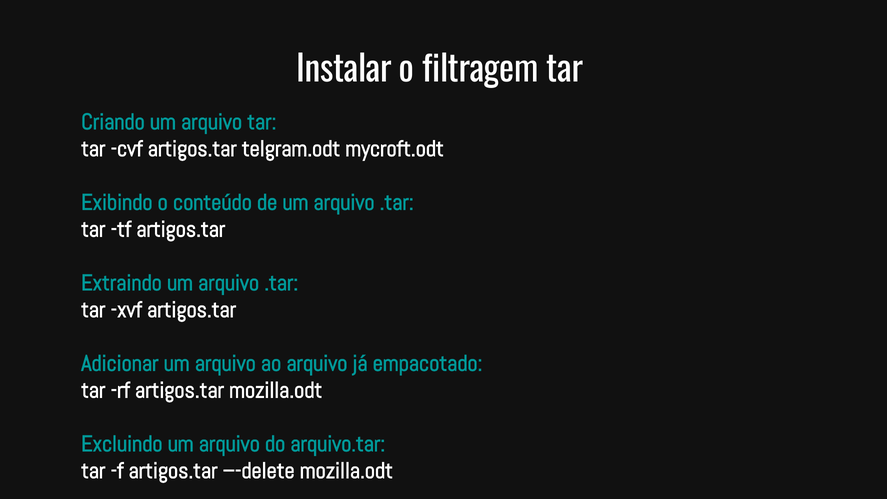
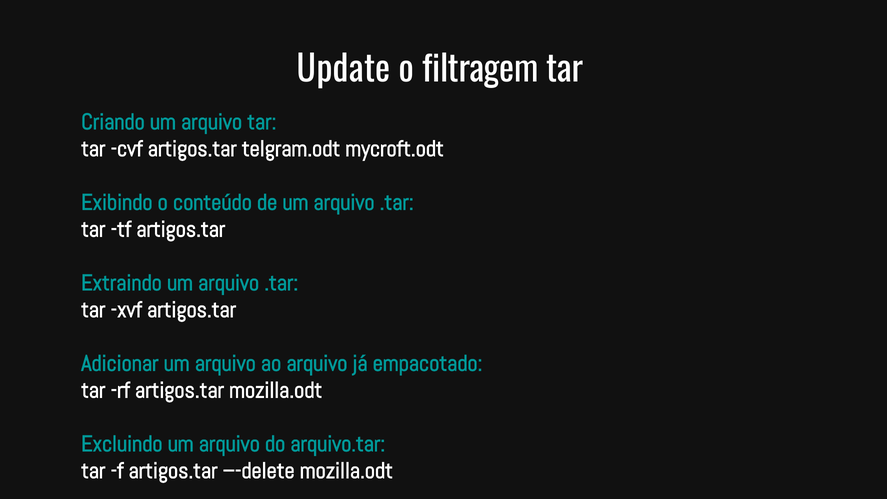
Instalar: Instalar -> Update
